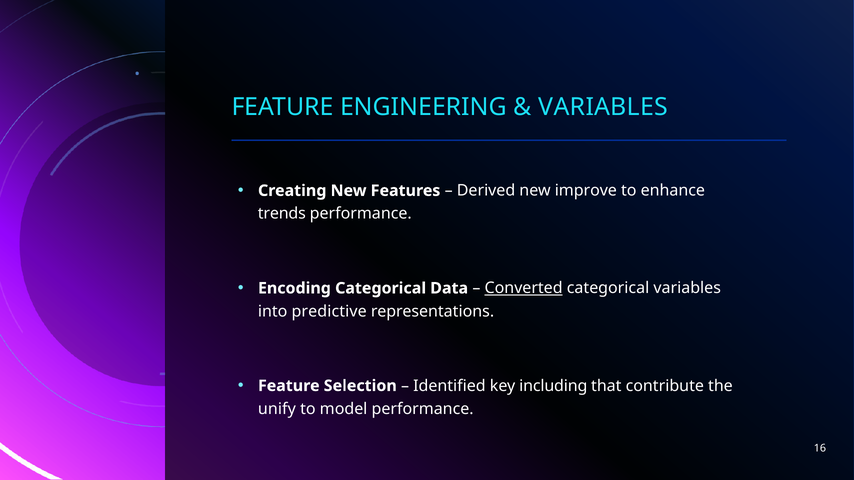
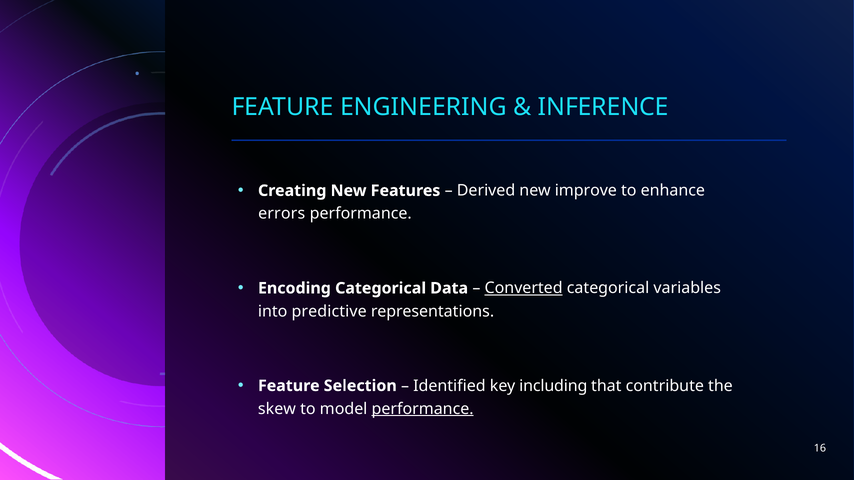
VARIABLES at (603, 107): VARIABLES -> INFERENCE
trends: trends -> errors
unify: unify -> skew
performance at (423, 409) underline: none -> present
